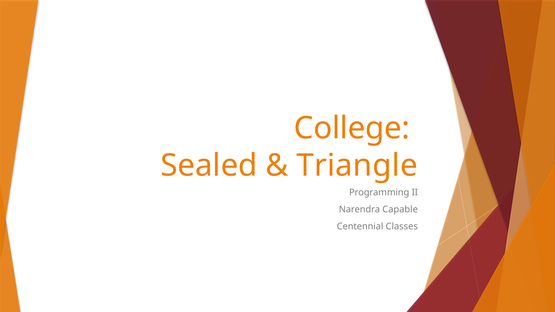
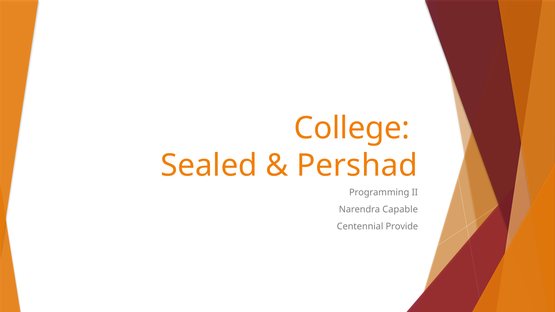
Triangle: Triangle -> Pershad
Classes: Classes -> Provide
